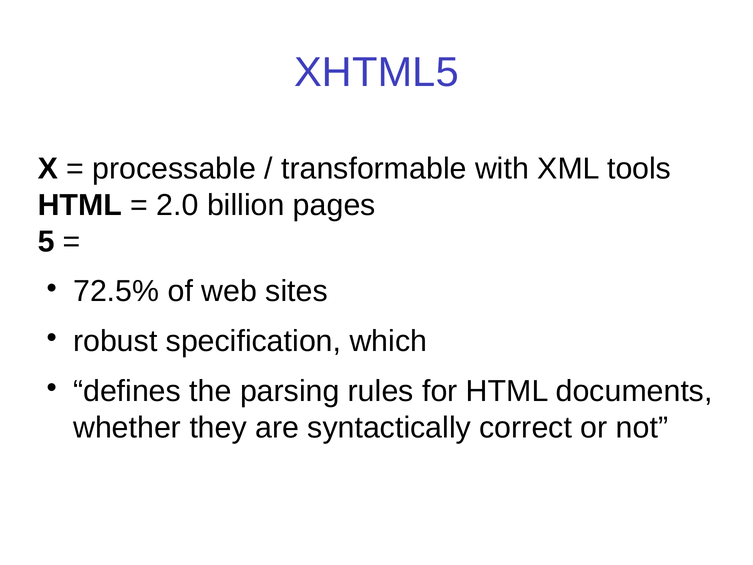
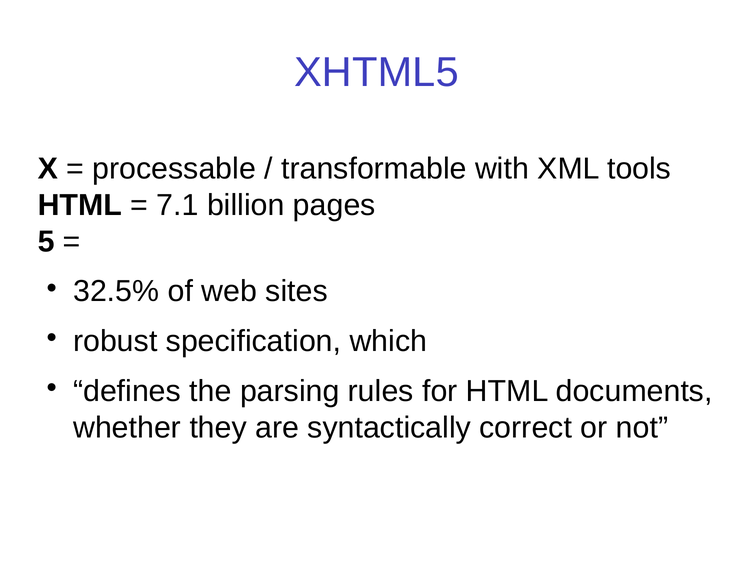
2.0: 2.0 -> 7.1
72.5%: 72.5% -> 32.5%
